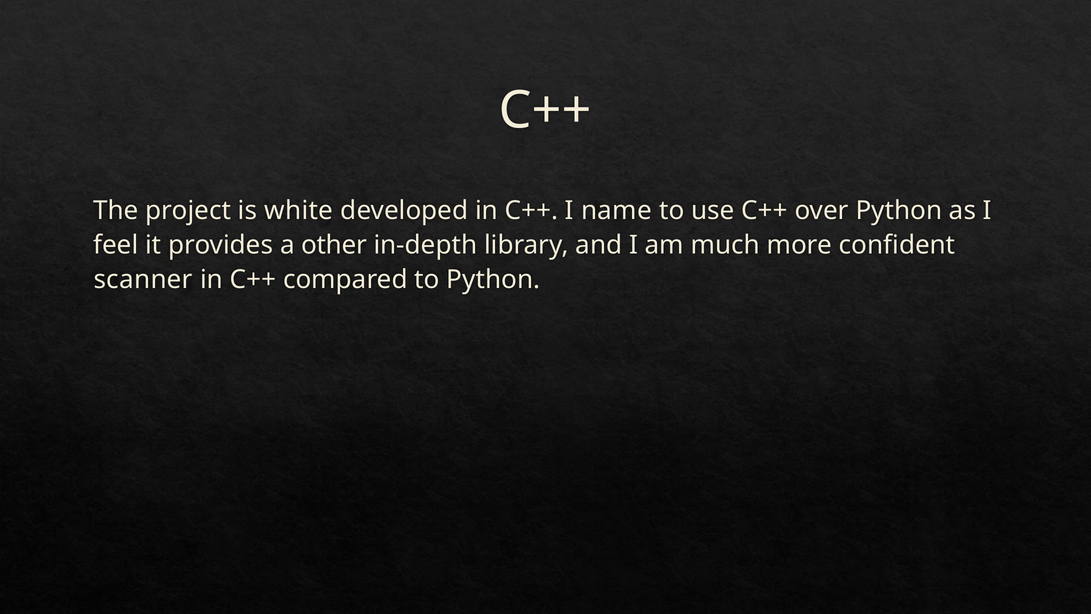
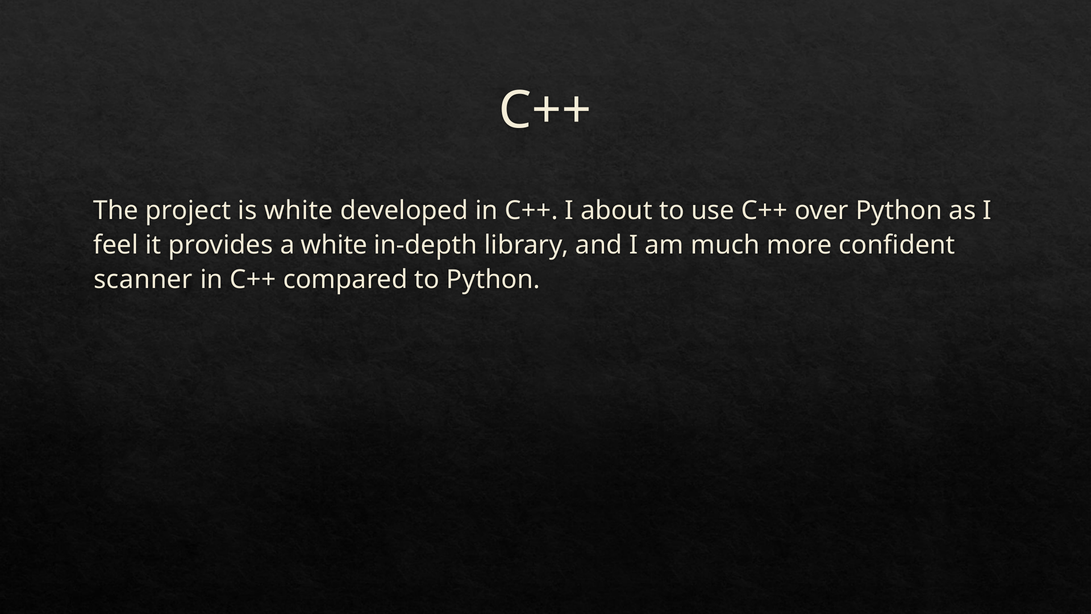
name: name -> about
a other: other -> white
